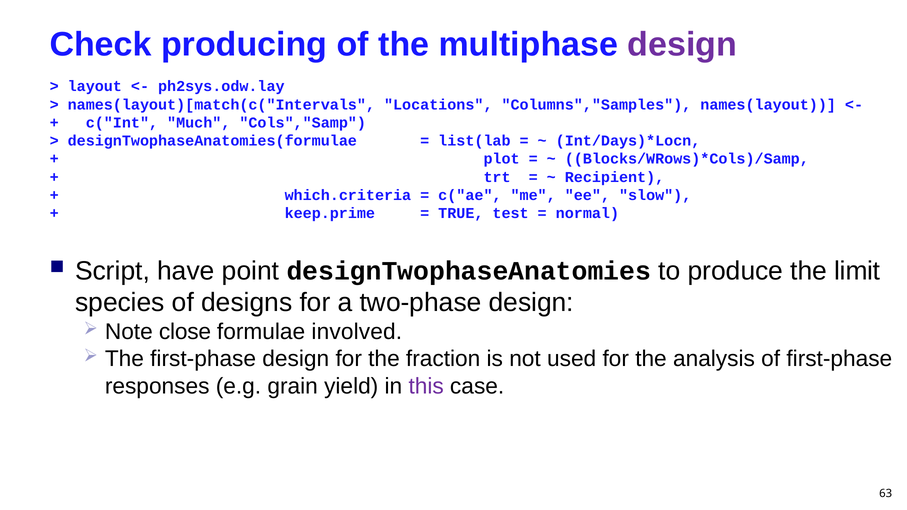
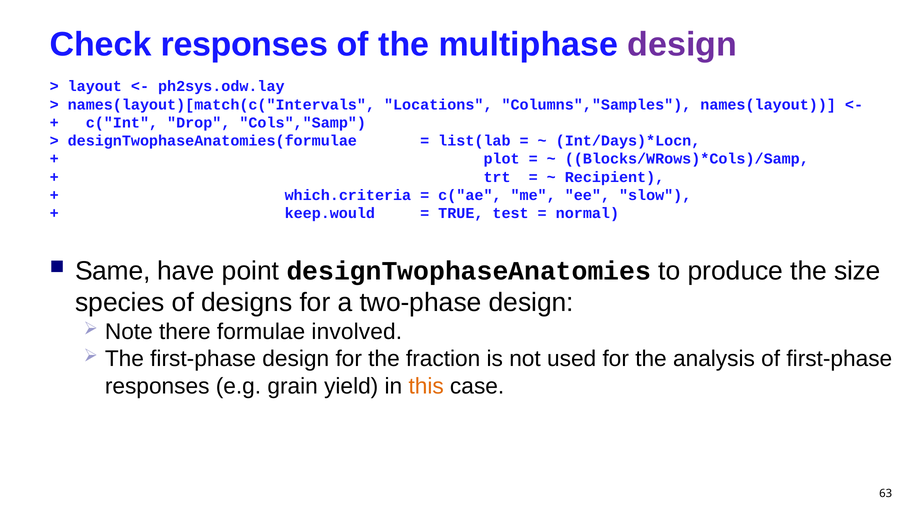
Check producing: producing -> responses
Much: Much -> Drop
keep.prime: keep.prime -> keep.would
Script: Script -> Same
limit: limit -> size
close: close -> there
this colour: purple -> orange
